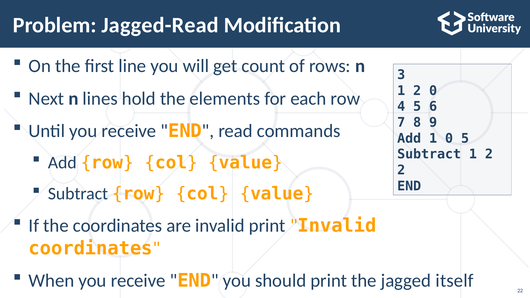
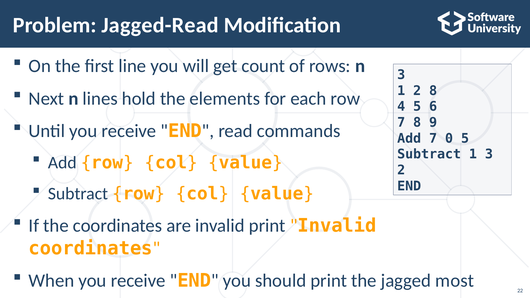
2 0: 0 -> 8
Add 1: 1 -> 7
Subtract 1 2: 2 -> 3
itself: itself -> most
